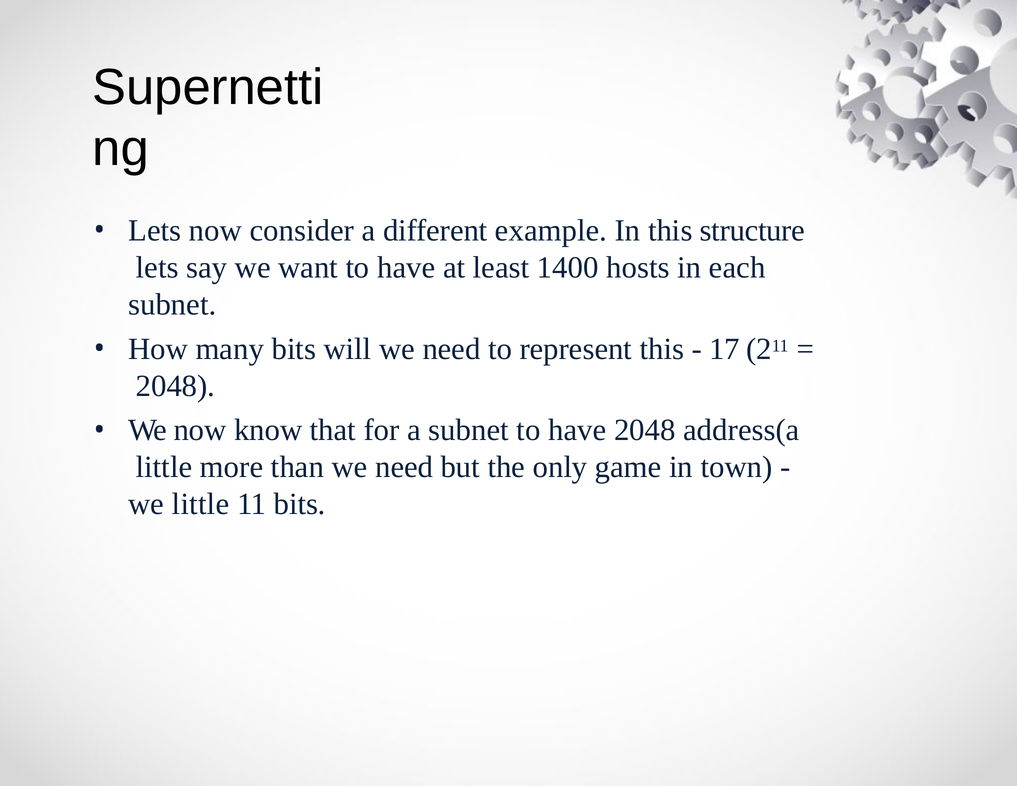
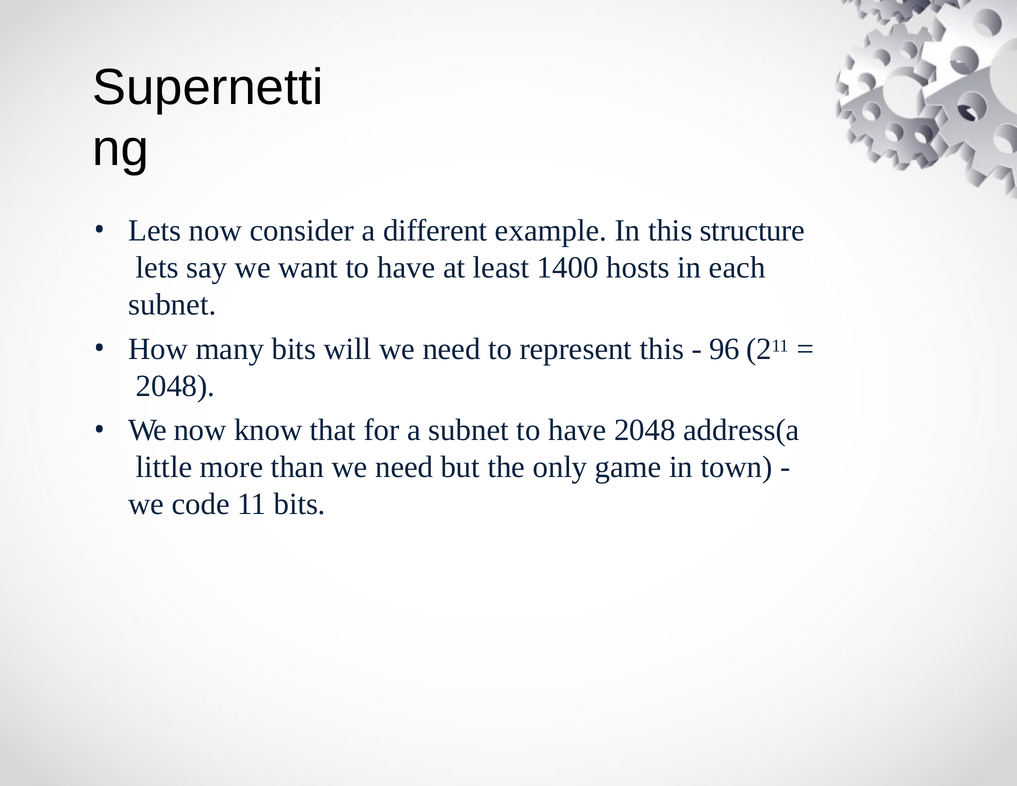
17: 17 -> 96
we little: little -> code
